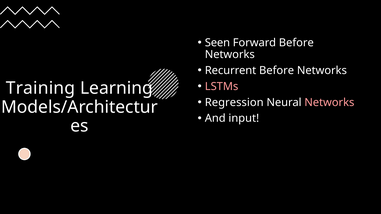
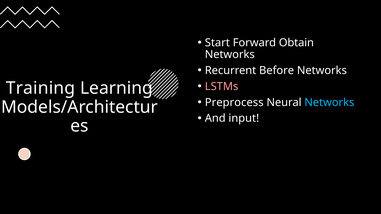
Seen: Seen -> Start
Forward Before: Before -> Obtain
Regression: Regression -> Preprocess
Networks at (329, 103) colour: pink -> light blue
